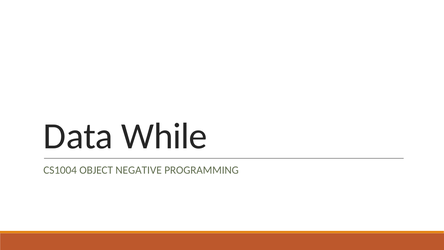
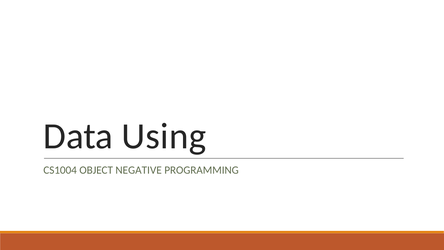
While: While -> Using
